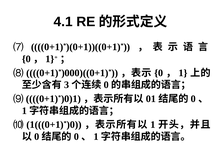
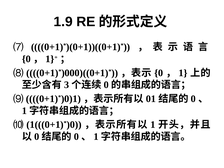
4.1: 4.1 -> 1.9
